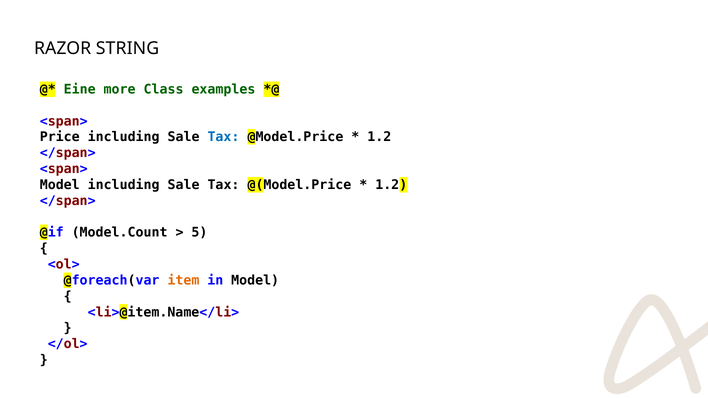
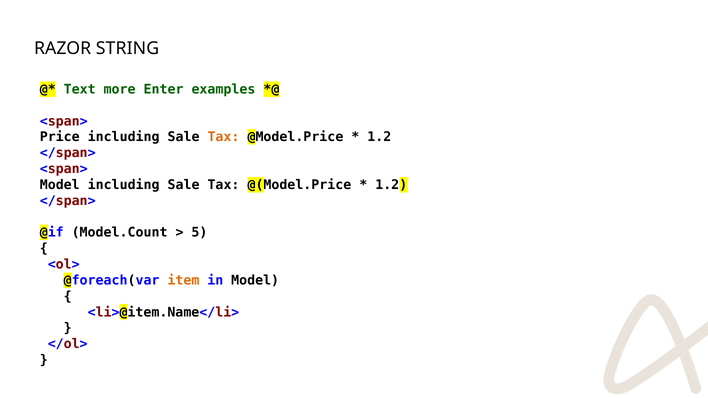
Eine: Eine -> Text
Class: Class -> Enter
Tax at (223, 137) colour: blue -> orange
